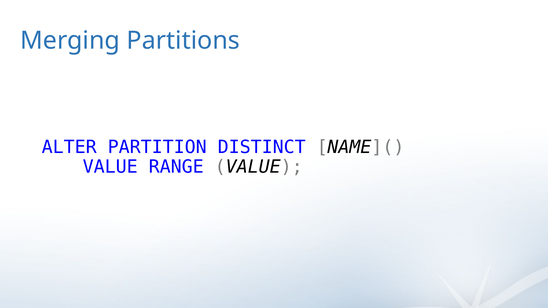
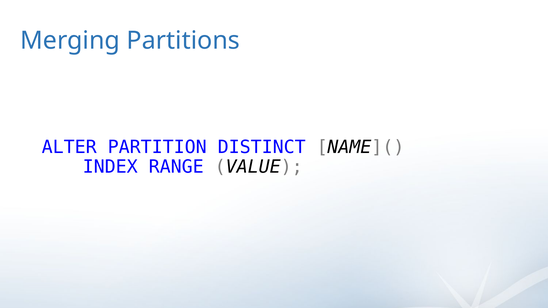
VALUE at (110, 167): VALUE -> INDEX
